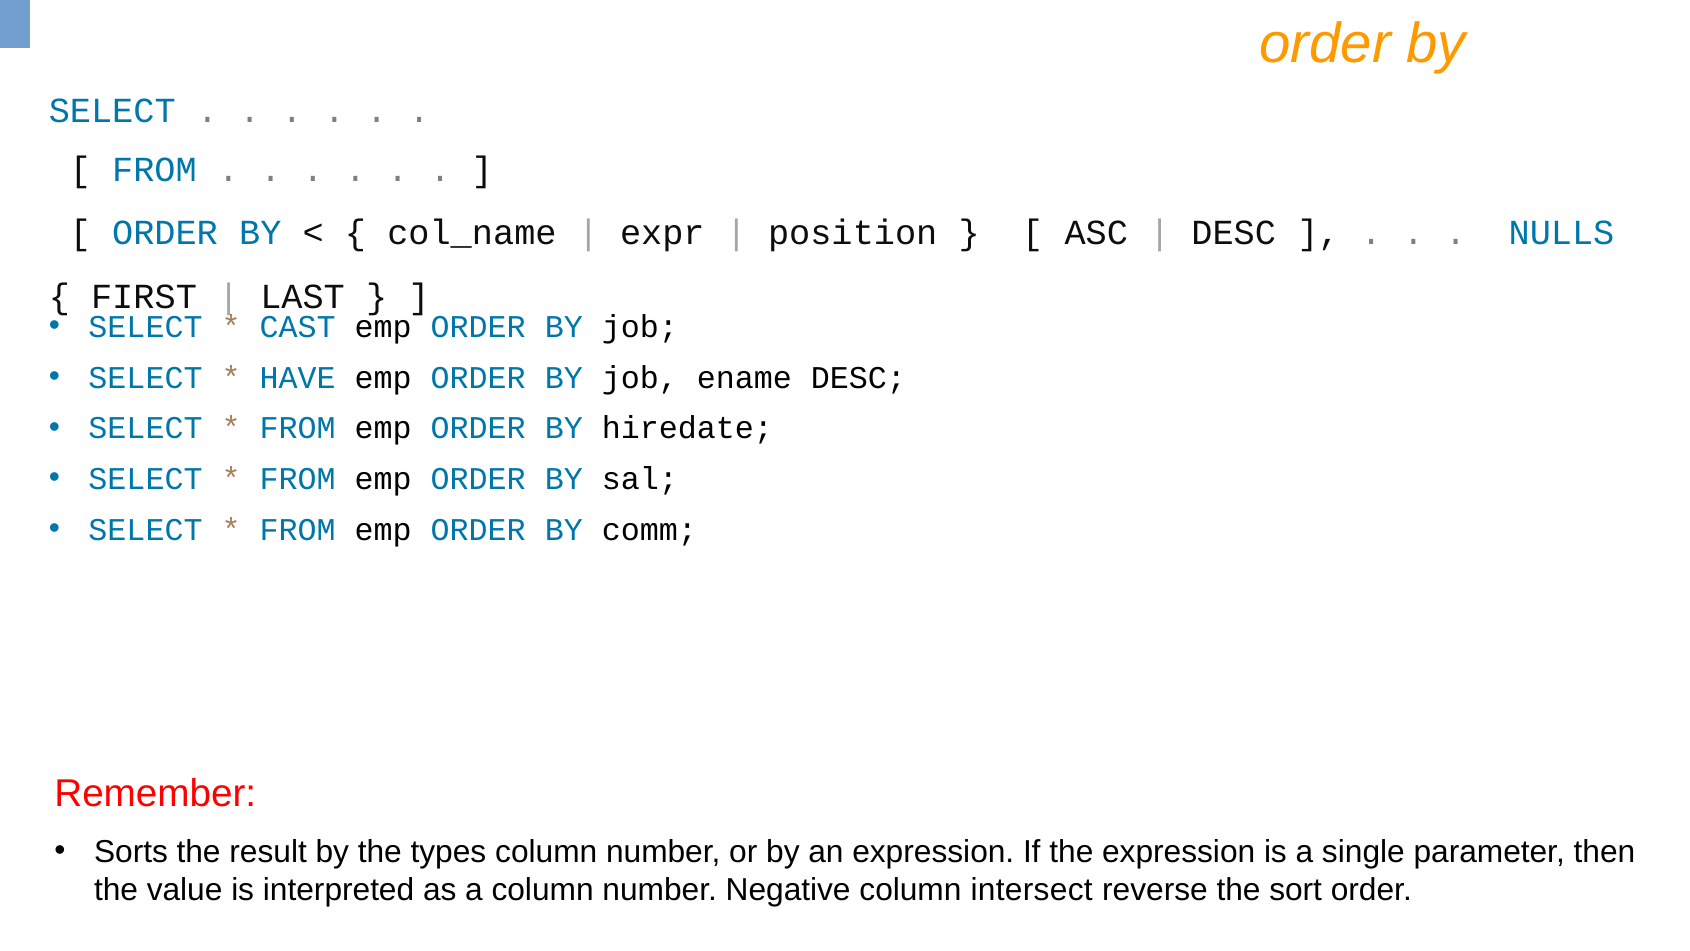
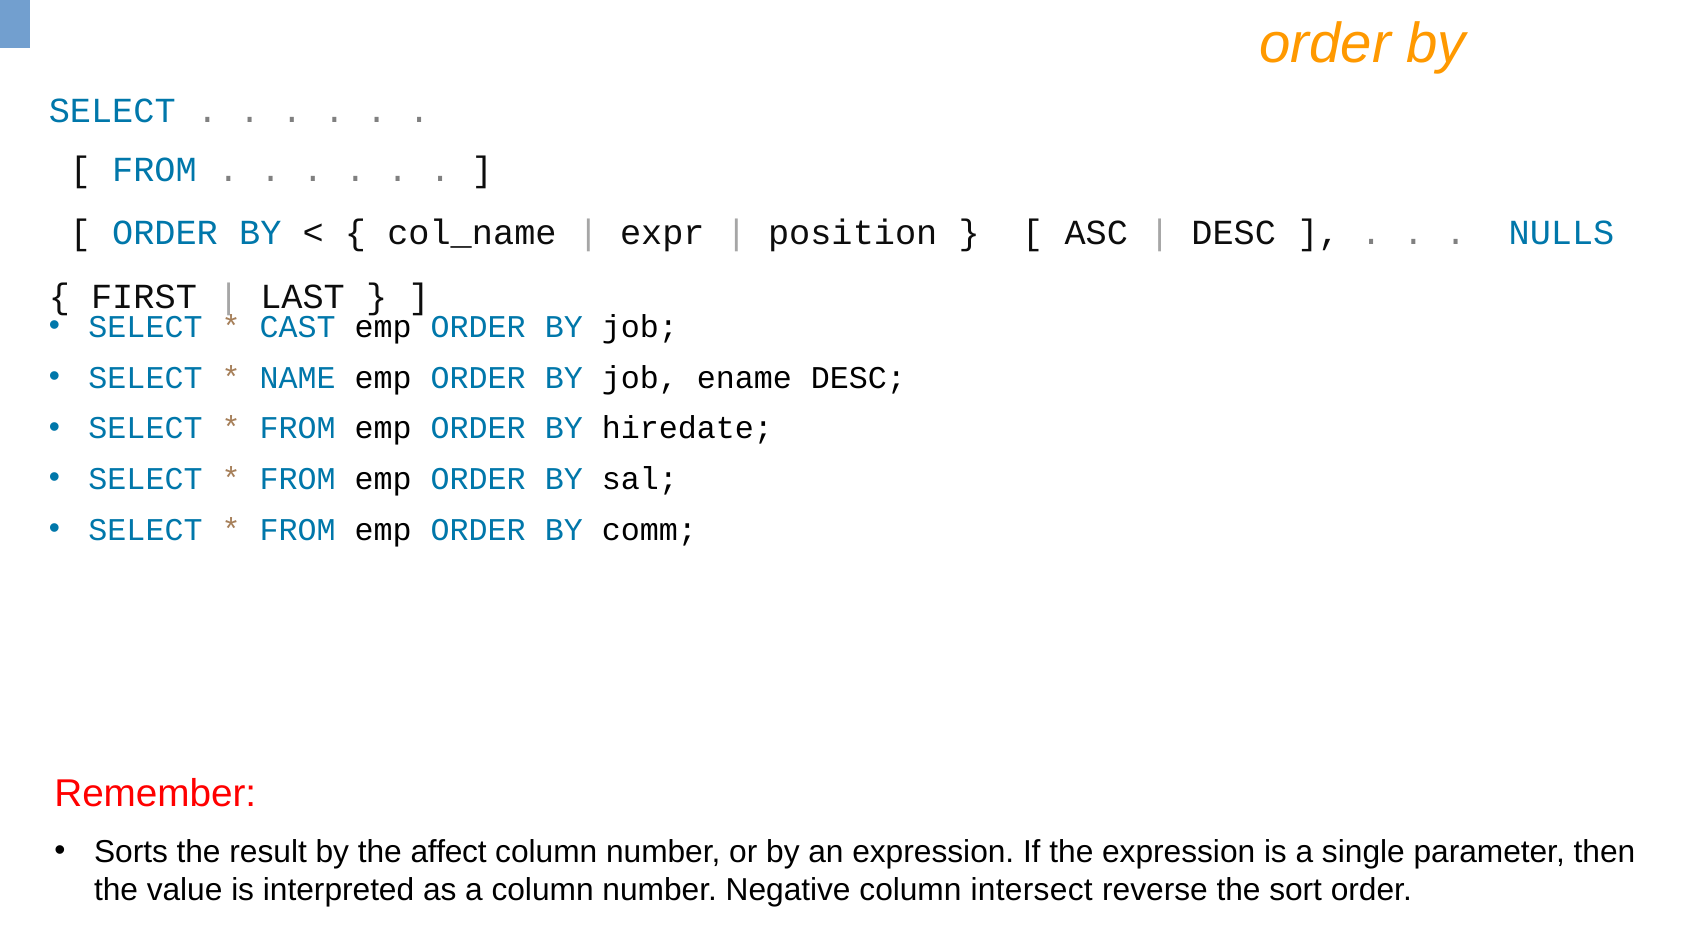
HAVE: HAVE -> NAME
types: types -> affect
